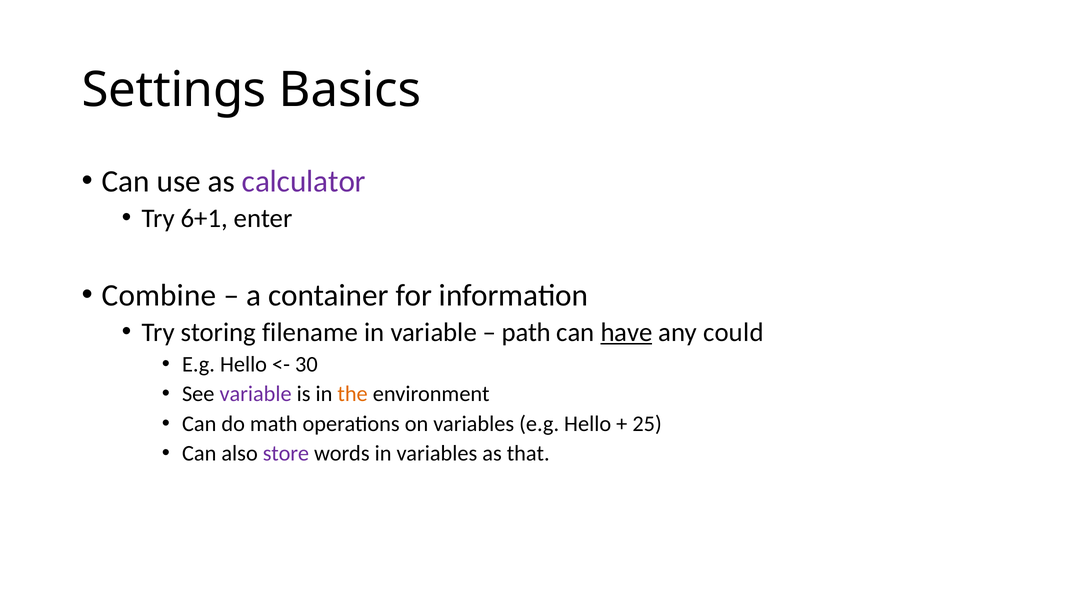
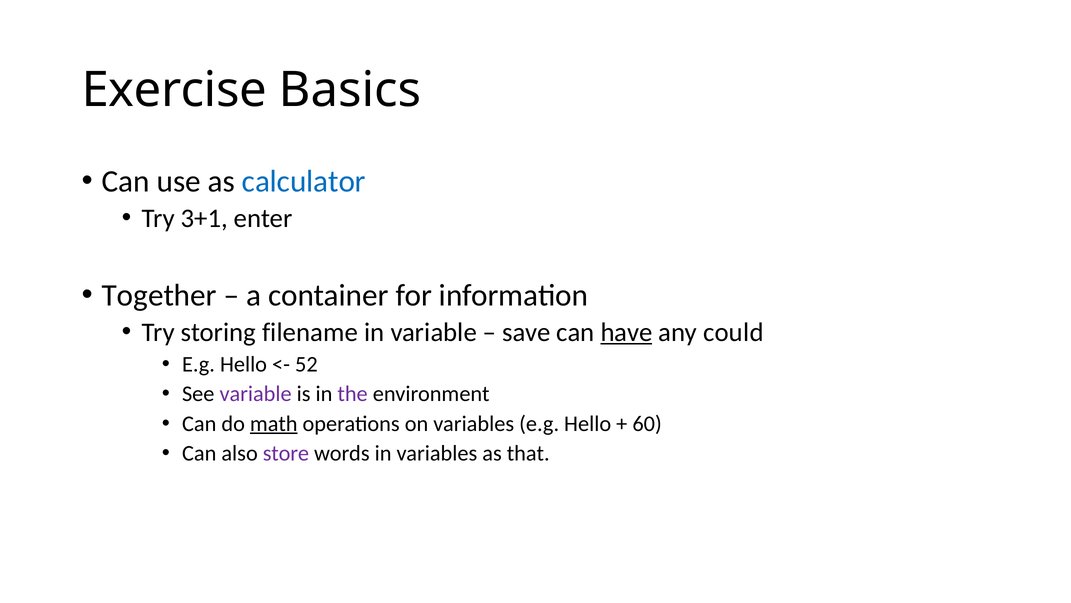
Settings: Settings -> Exercise
calculator colour: purple -> blue
6+1: 6+1 -> 3+1
Combine: Combine -> Together
path: path -> save
30: 30 -> 52
the colour: orange -> purple
math underline: none -> present
25: 25 -> 60
